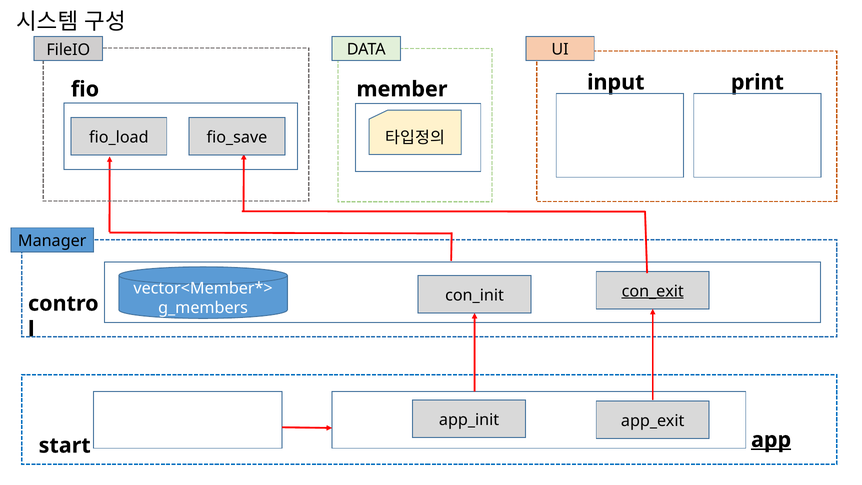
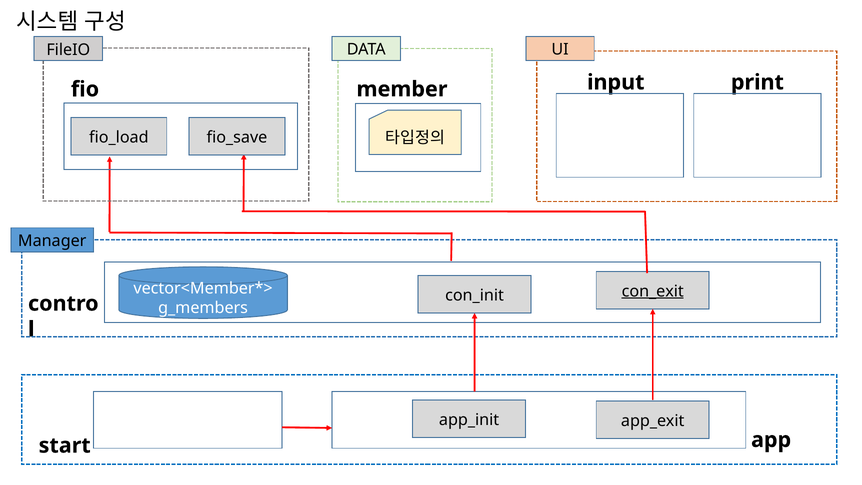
app underline: present -> none
